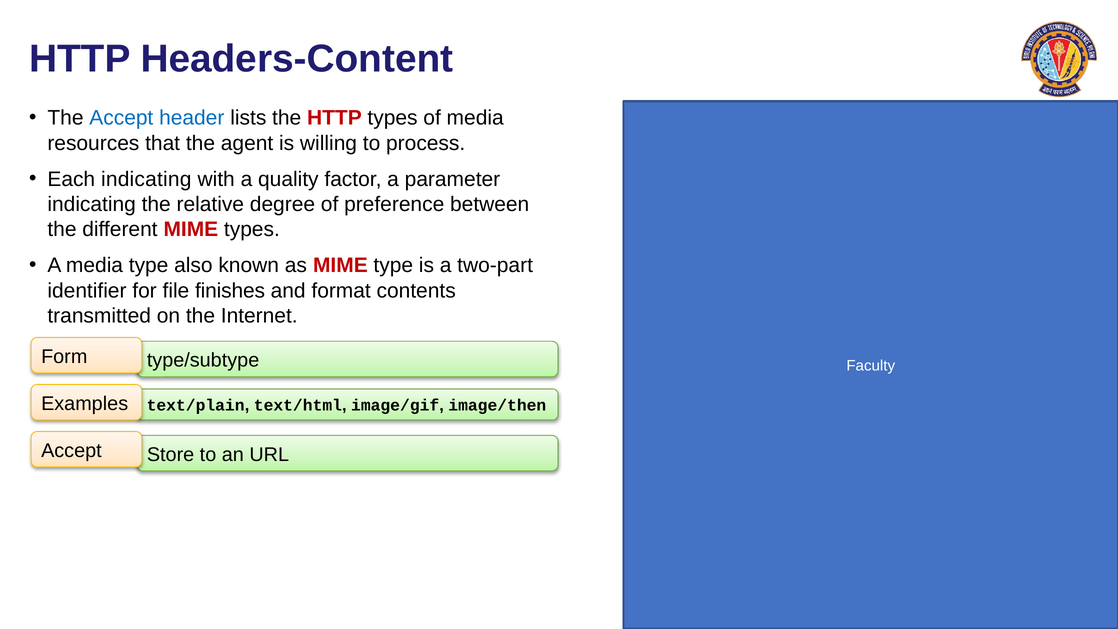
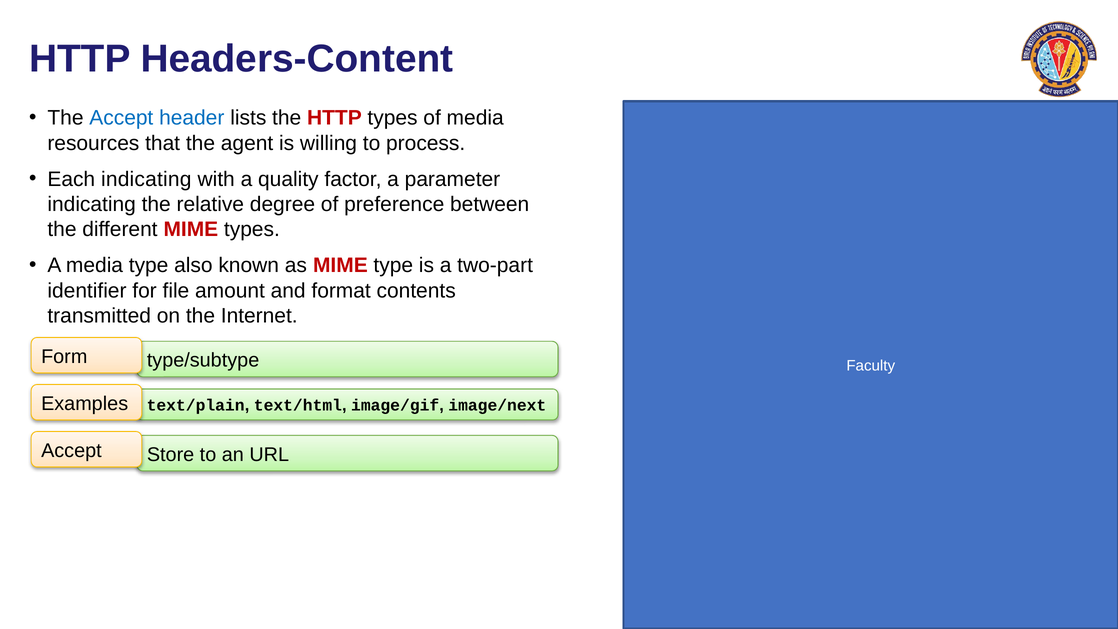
finishes: finishes -> amount
image/then: image/then -> image/next
